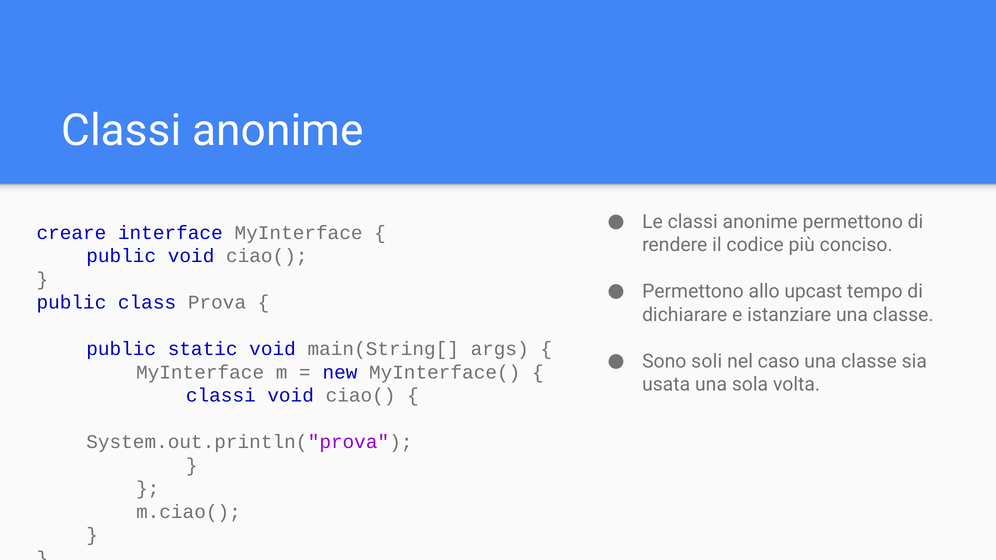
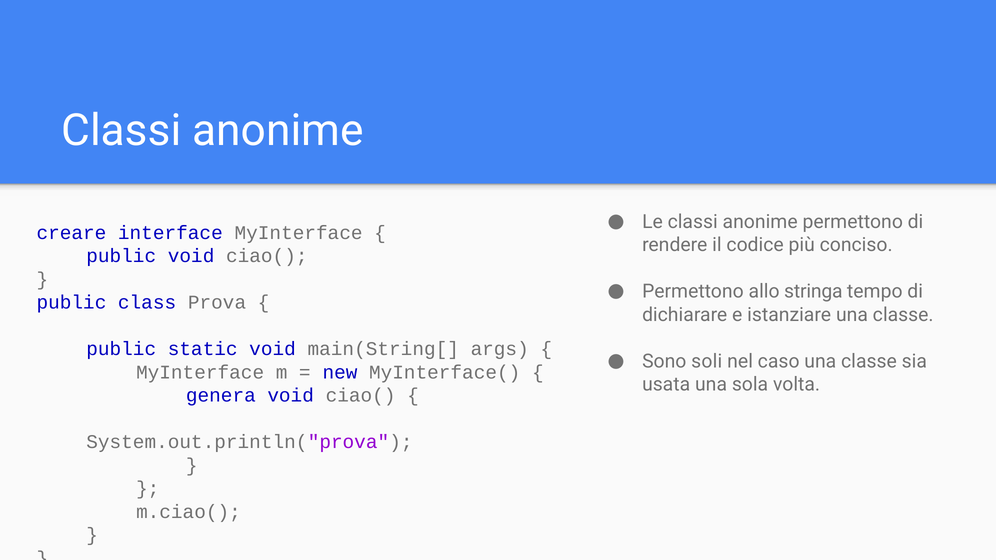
upcast: upcast -> stringa
classi at (221, 396): classi -> genera
